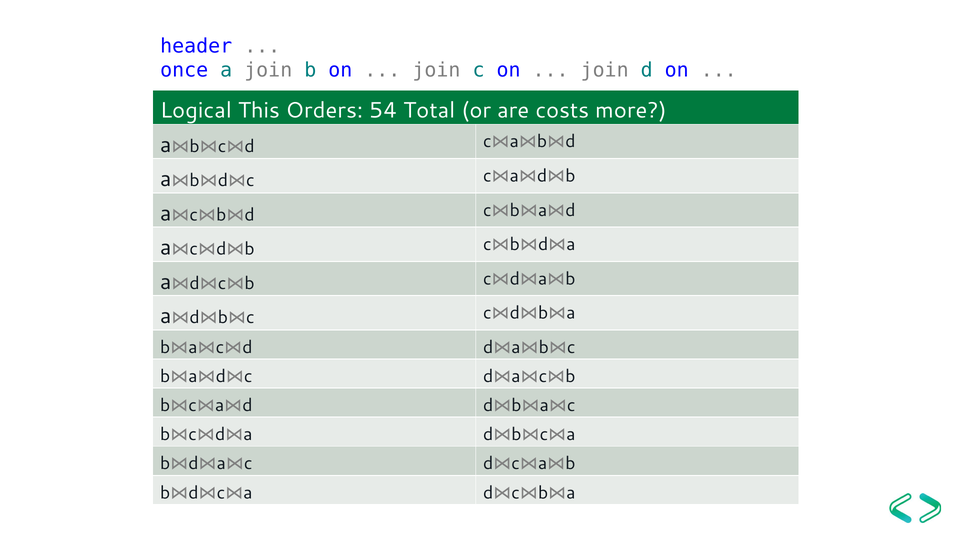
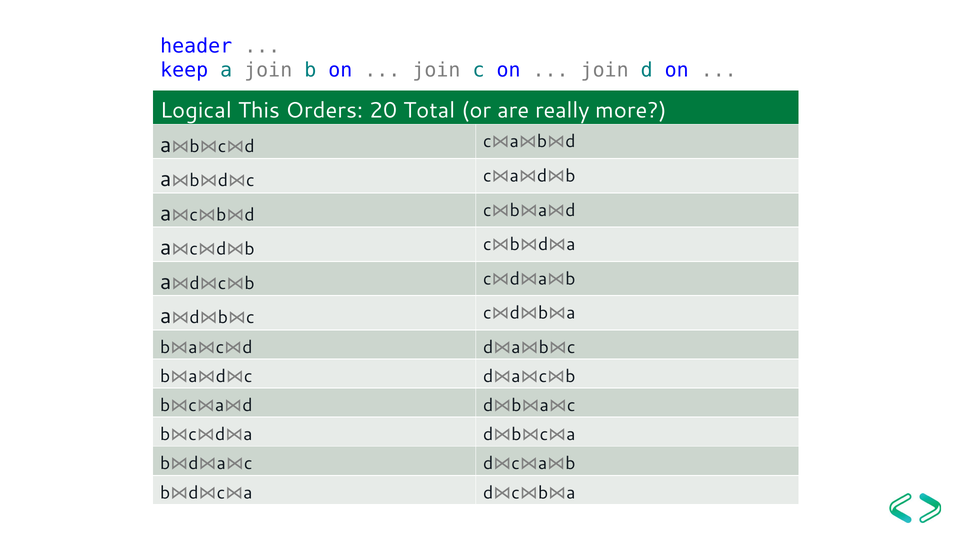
once: once -> keep
54: 54 -> 20
costs: costs -> really
